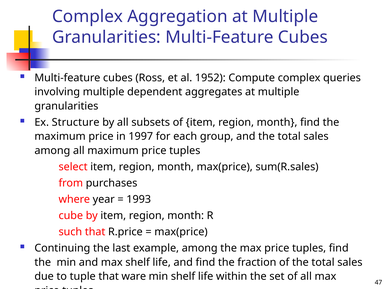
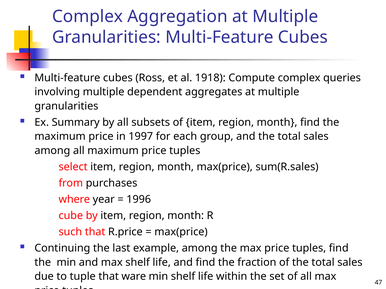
1952: 1952 -> 1918
Structure: Structure -> Summary
1993: 1993 -> 1996
